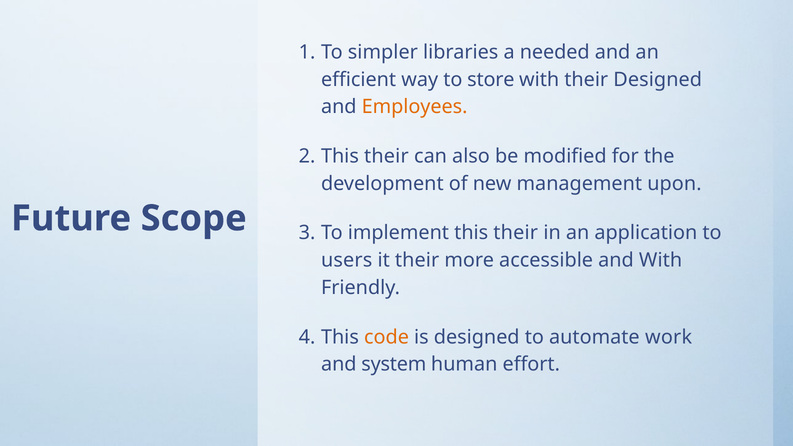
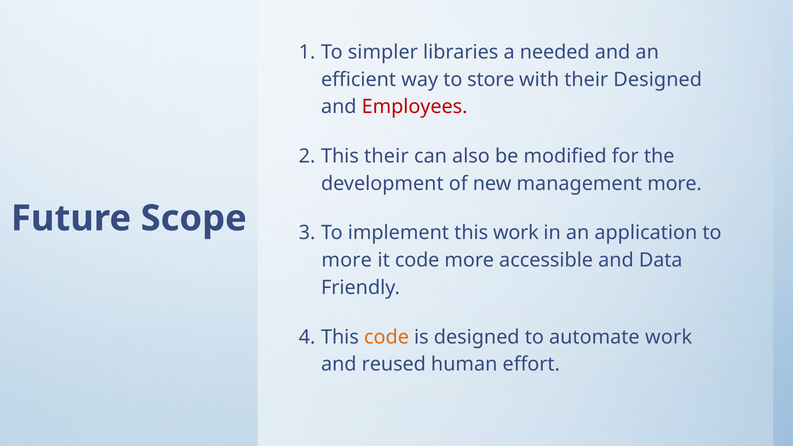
Employees colour: orange -> red
management upon: upon -> more
implement this their: their -> work
users at (347, 260): users -> more
it their: their -> code
and With: With -> Data
system: system -> reused
